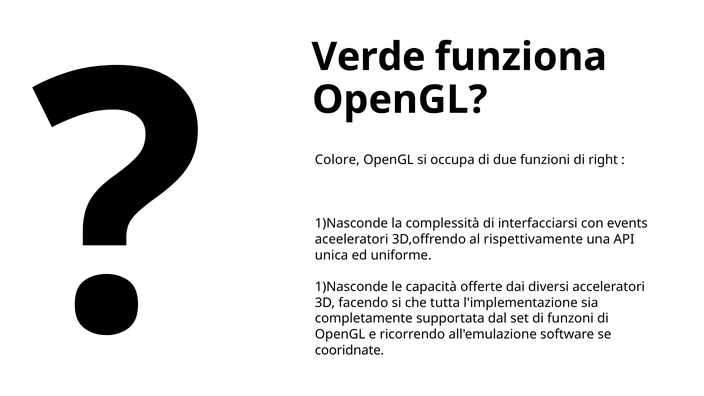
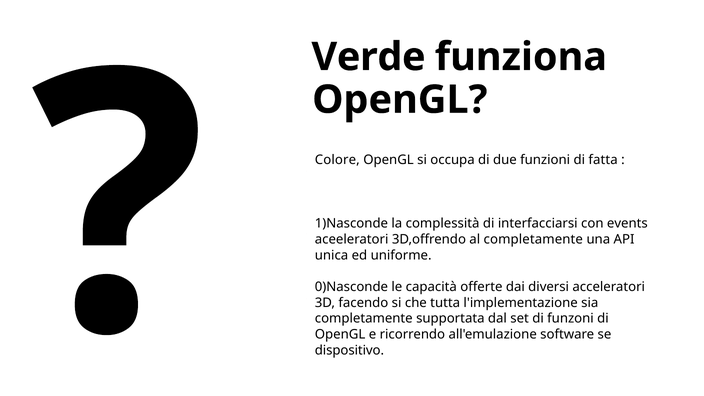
right: right -> fatta
al rispettivamente: rispettivamente -> completamente
1)Nasconde at (351, 287): 1)Nasconde -> 0)Nasconde
cooridnate: cooridnate -> dispositivo
